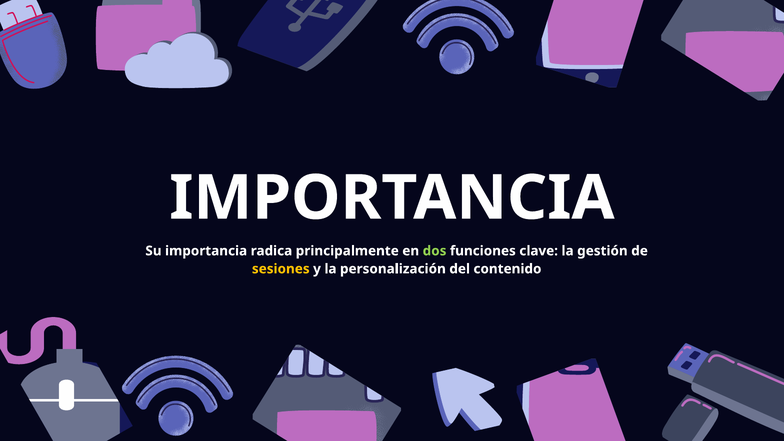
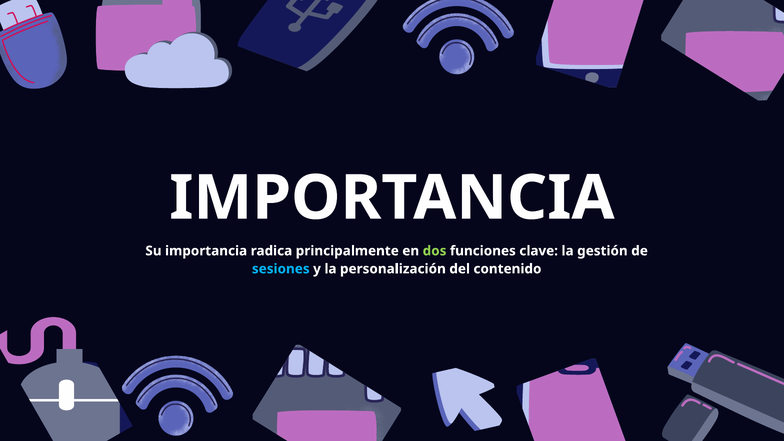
sesiones colour: yellow -> light blue
